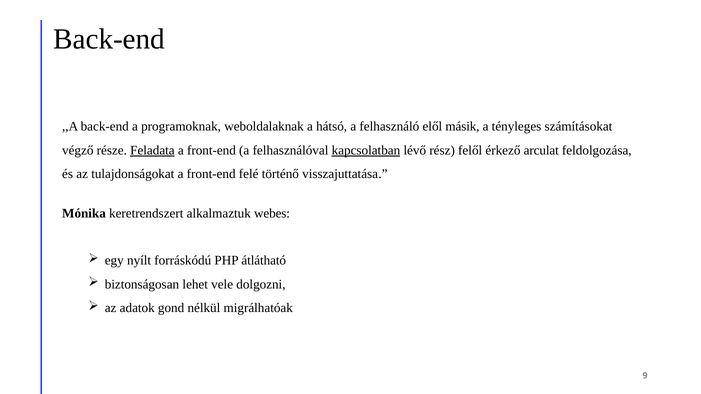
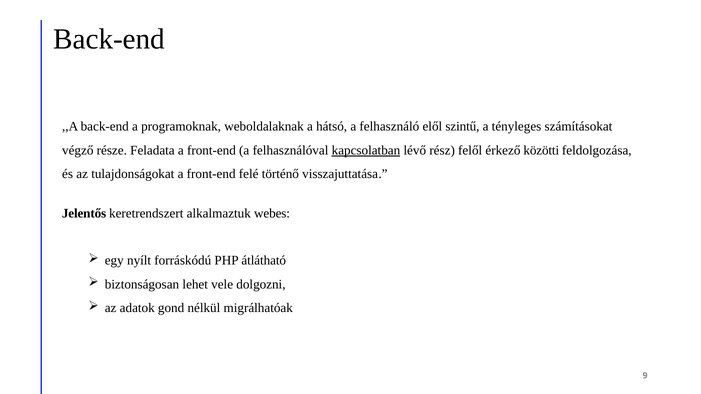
másik: másik -> szintű
Feladata underline: present -> none
arculat: arculat -> közötti
Mónika: Mónika -> Jelentős
